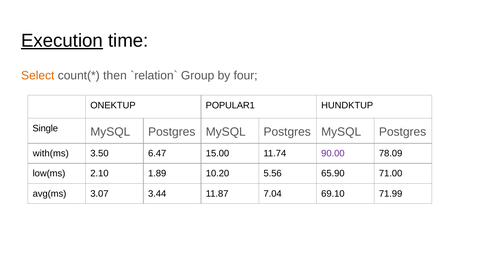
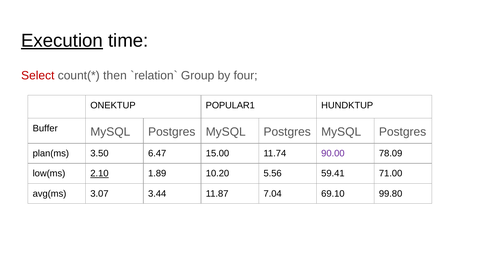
Select colour: orange -> red
Single: Single -> Buffer
with(ms: with(ms -> plan(ms
2.10 underline: none -> present
65.90: 65.90 -> 59.41
71.99: 71.99 -> 99.80
